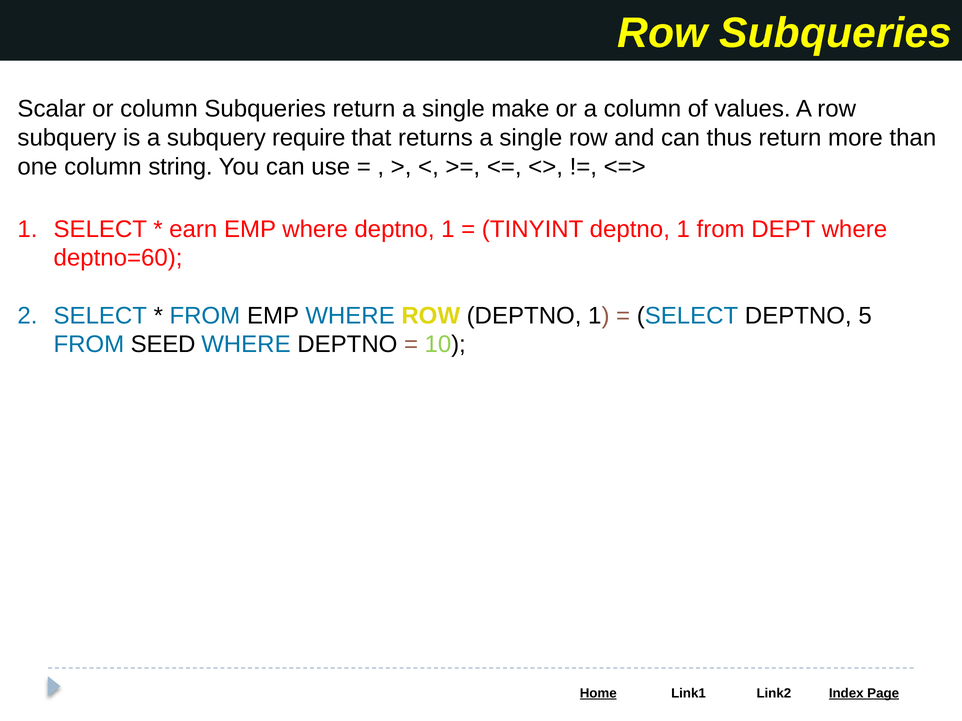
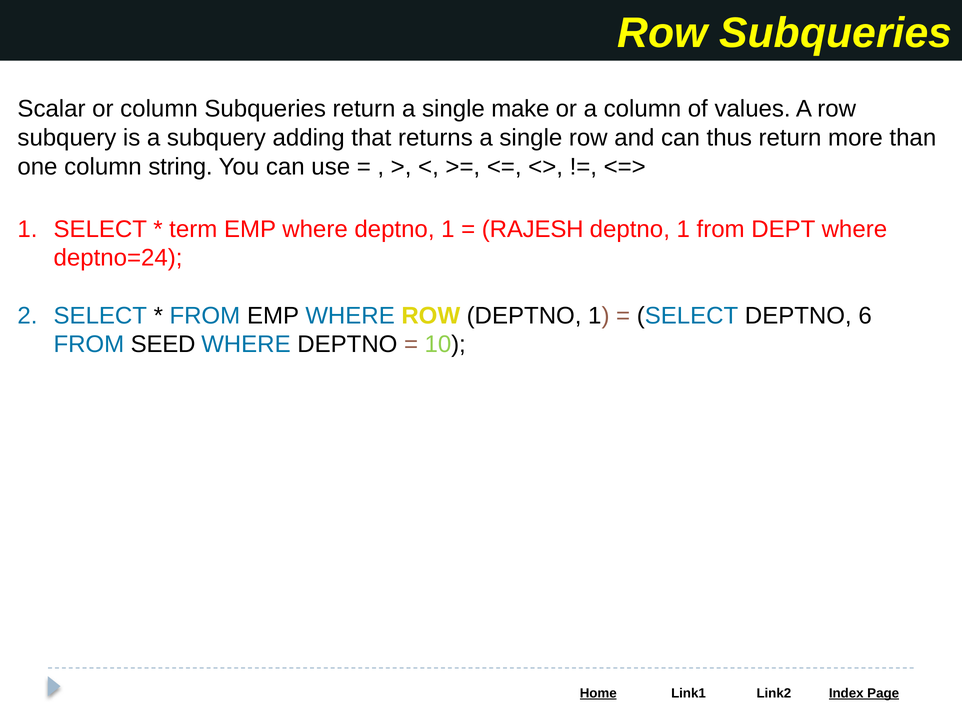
require: require -> adding
earn: earn -> term
TINYINT: TINYINT -> RAJESH
deptno=60: deptno=60 -> deptno=24
5: 5 -> 6
